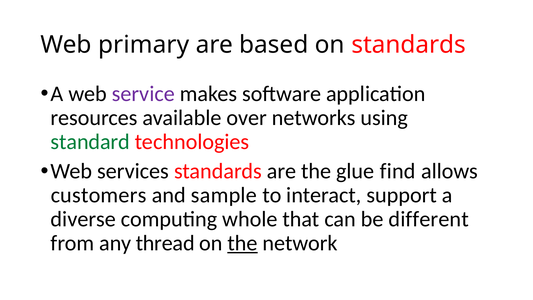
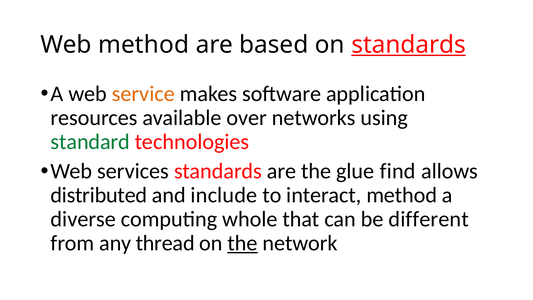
Web primary: primary -> method
standards at (409, 45) underline: none -> present
service colour: purple -> orange
customers: customers -> distributed
sample: sample -> include
interact support: support -> method
